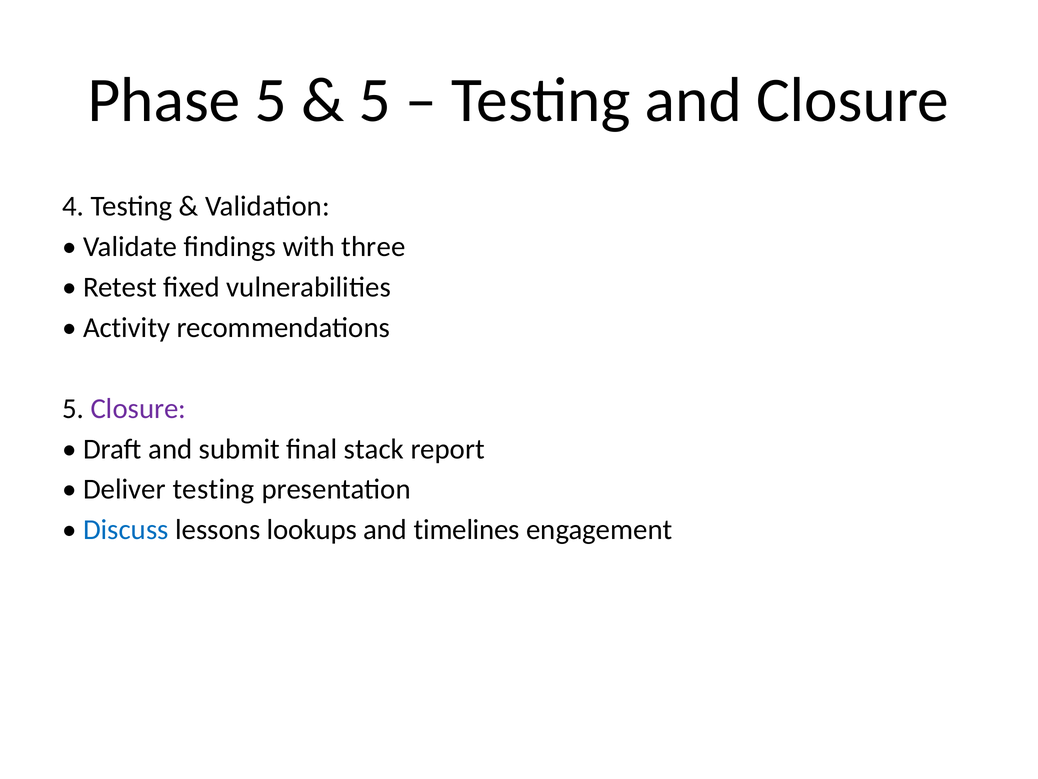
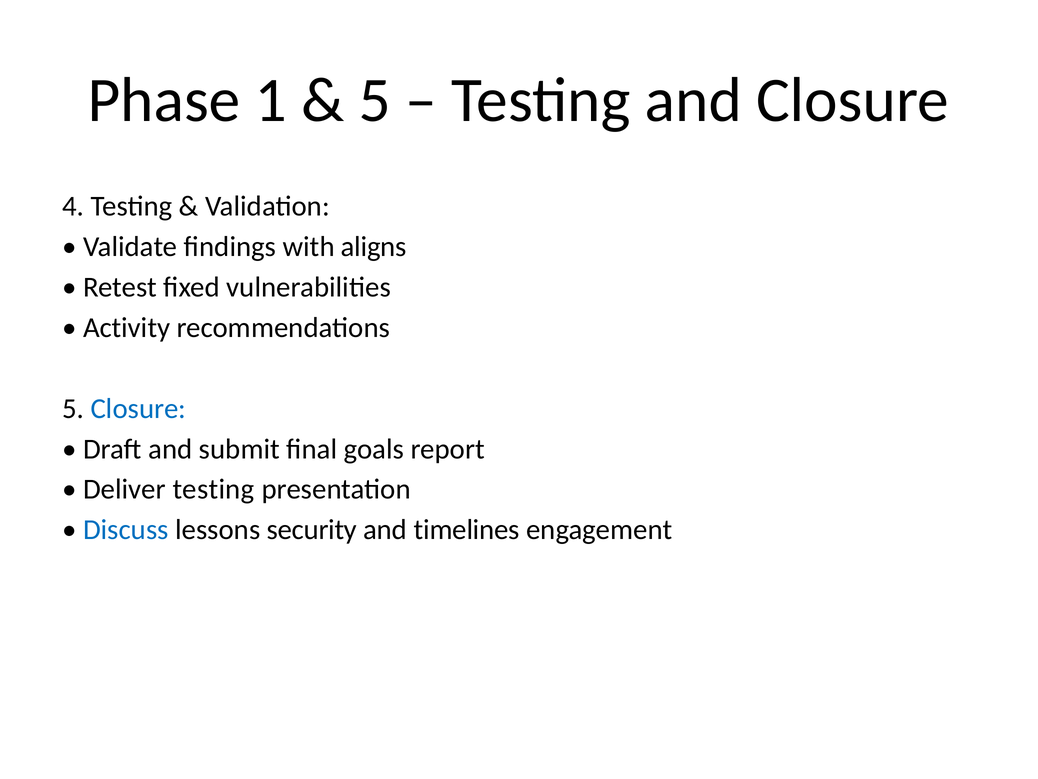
Phase 5: 5 -> 1
three: three -> aligns
Closure at (138, 408) colour: purple -> blue
stack: stack -> goals
lookups: lookups -> security
